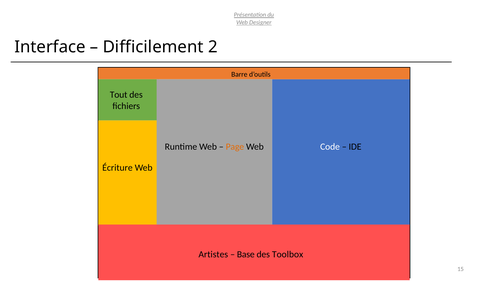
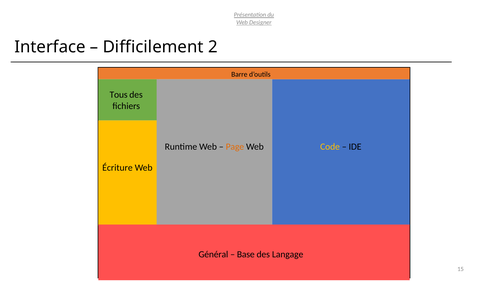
Tout: Tout -> Tous
Code colour: white -> yellow
Artistes: Artistes -> Général
Toolbox: Toolbox -> Langage
